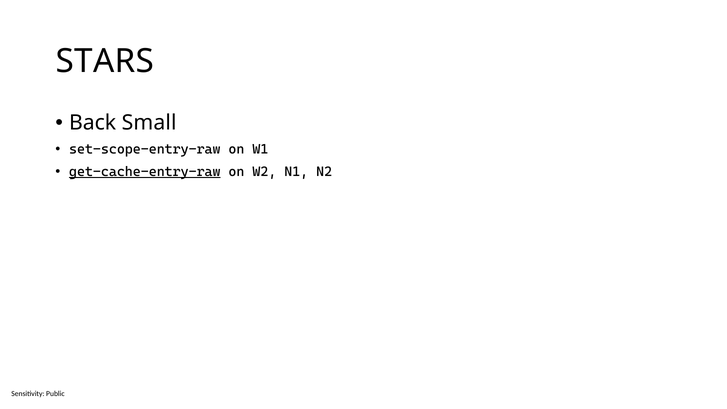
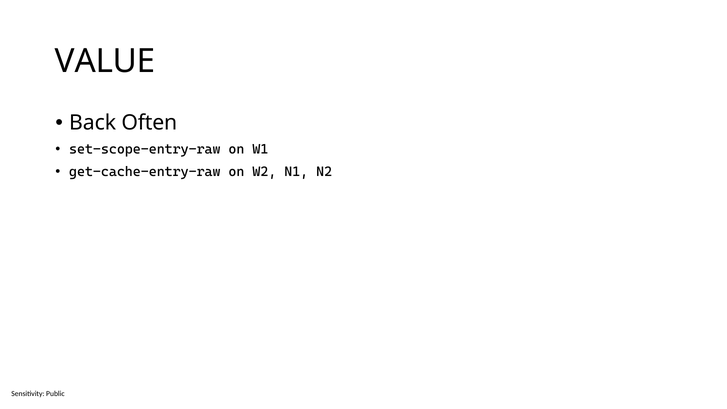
STARS: STARS -> VALUE
Small: Small -> Often
get-cache-entry-raw underline: present -> none
